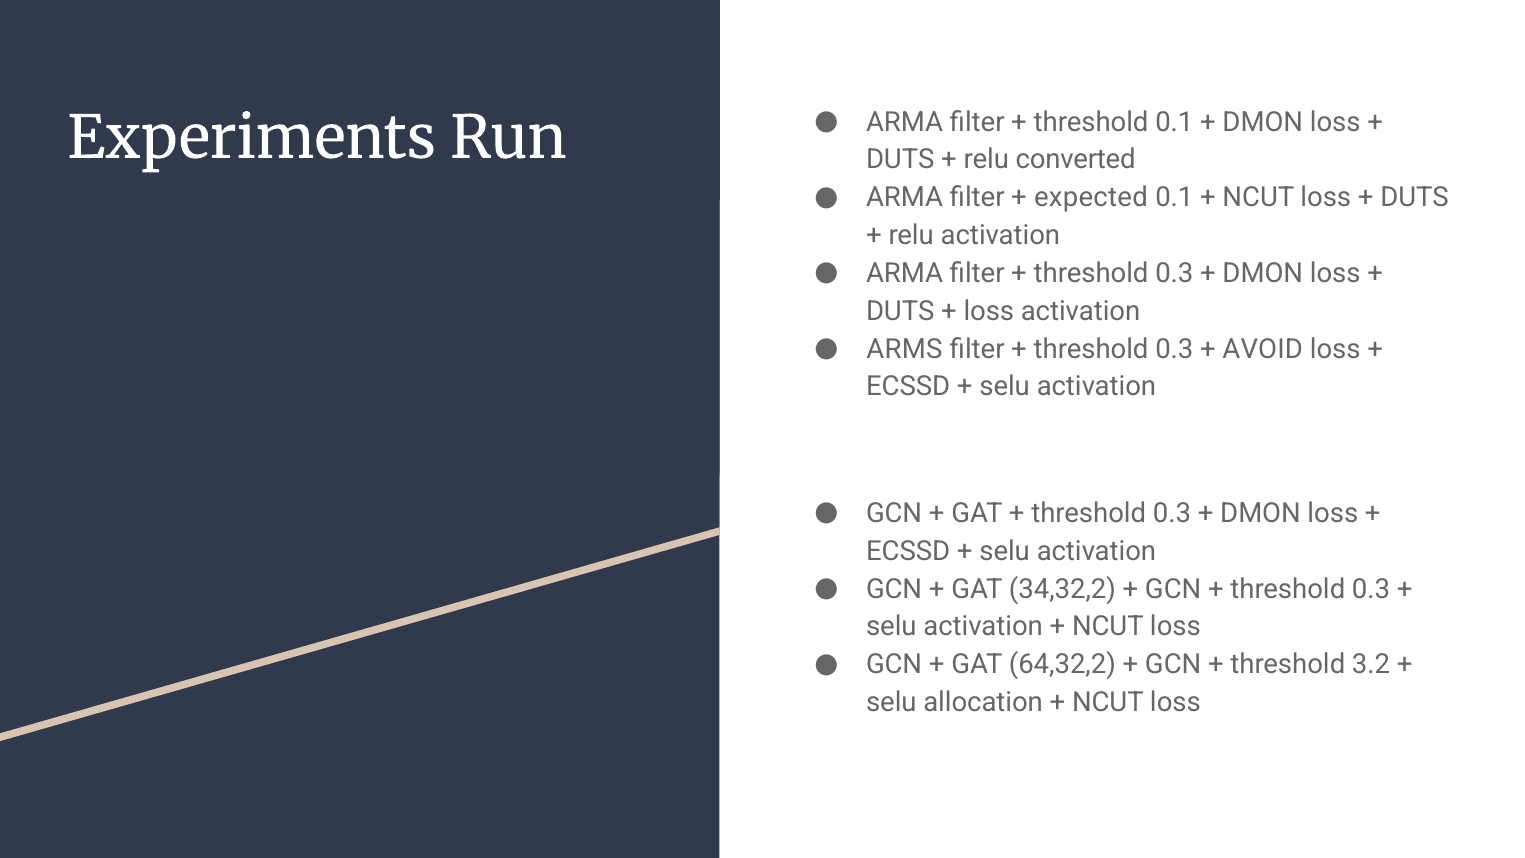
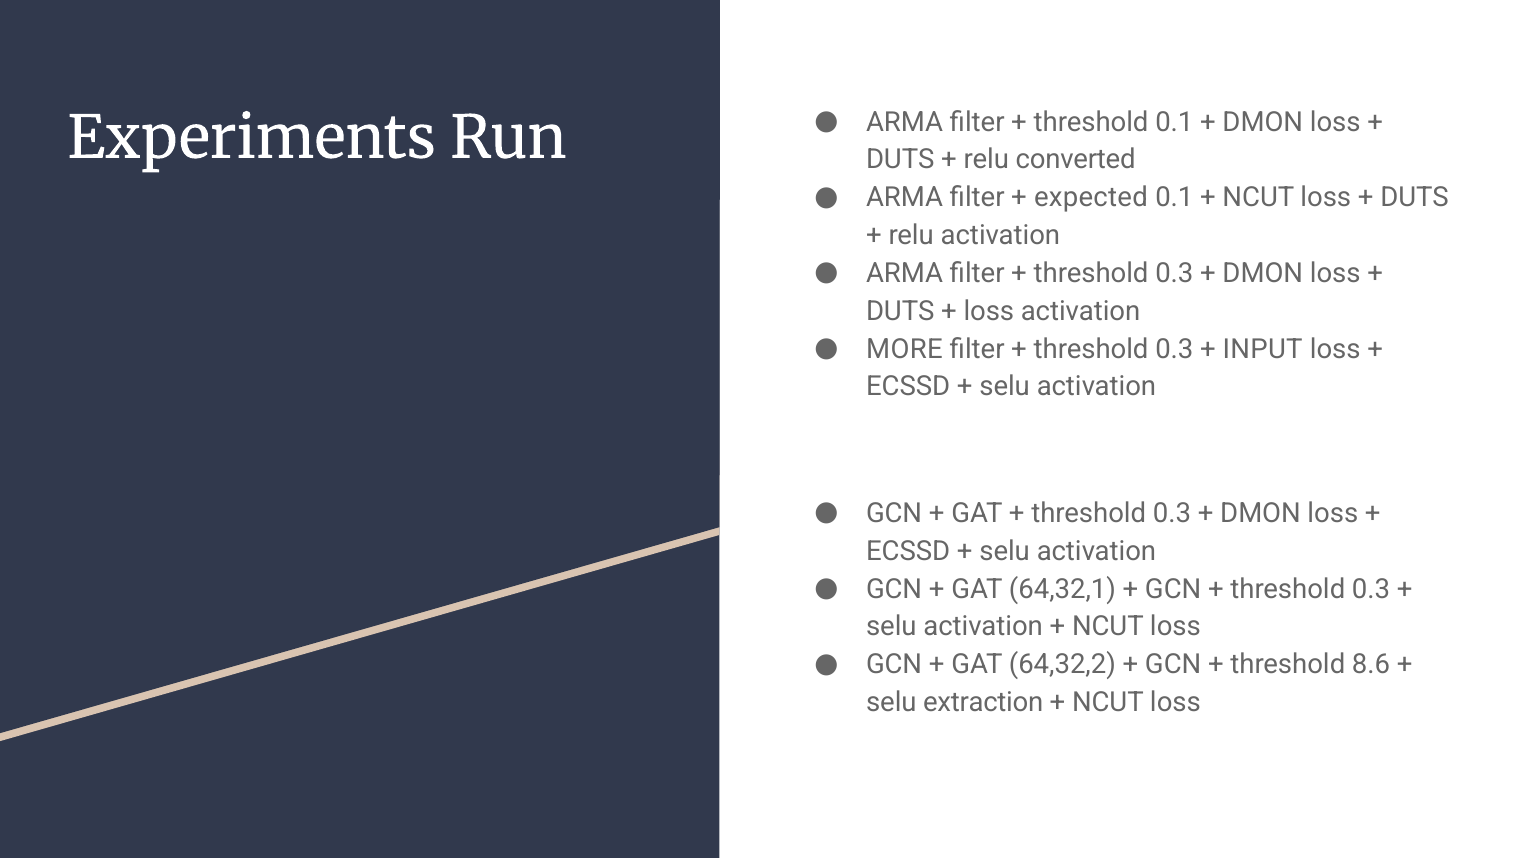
ARMS: ARMS -> MORE
AVOID: AVOID -> INPUT
34,32,2: 34,32,2 -> 64,32,1
3.2: 3.2 -> 8.6
allocation: allocation -> extraction
